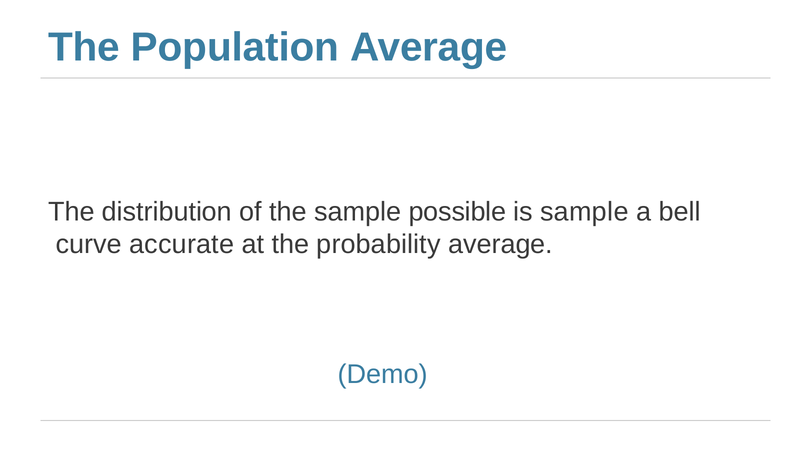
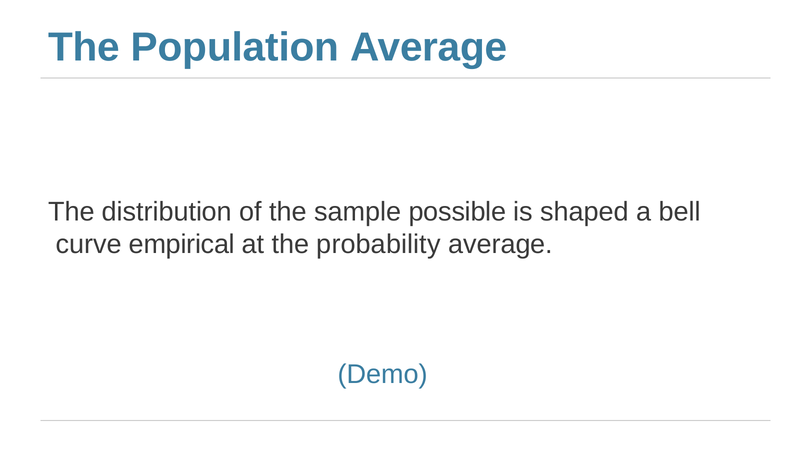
is sample: sample -> shaped
accurate: accurate -> empirical
